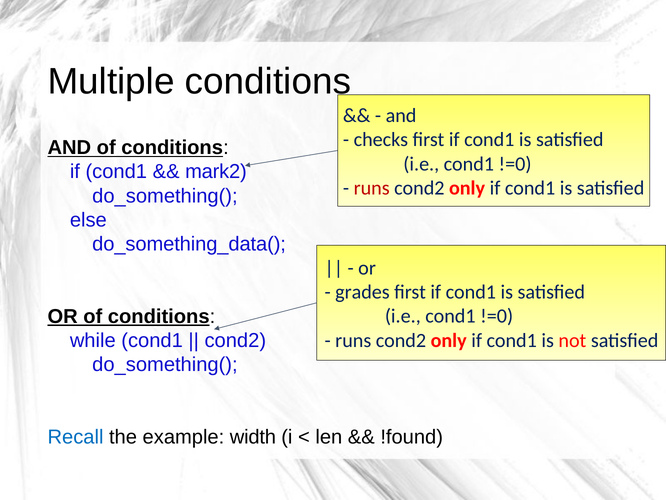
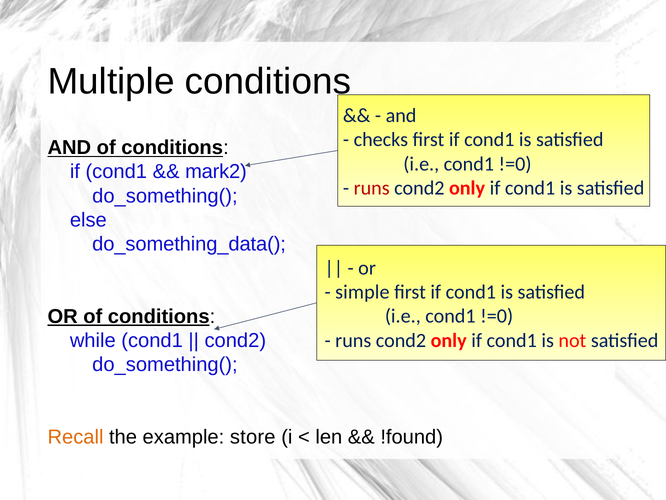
grades: grades -> simple
Recall colour: blue -> orange
width: width -> store
